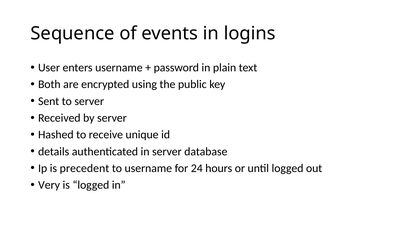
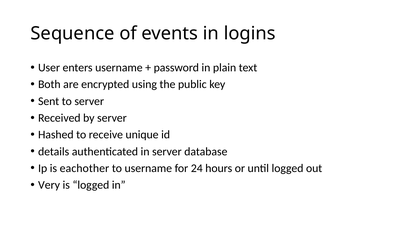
precedent: precedent -> eachother
